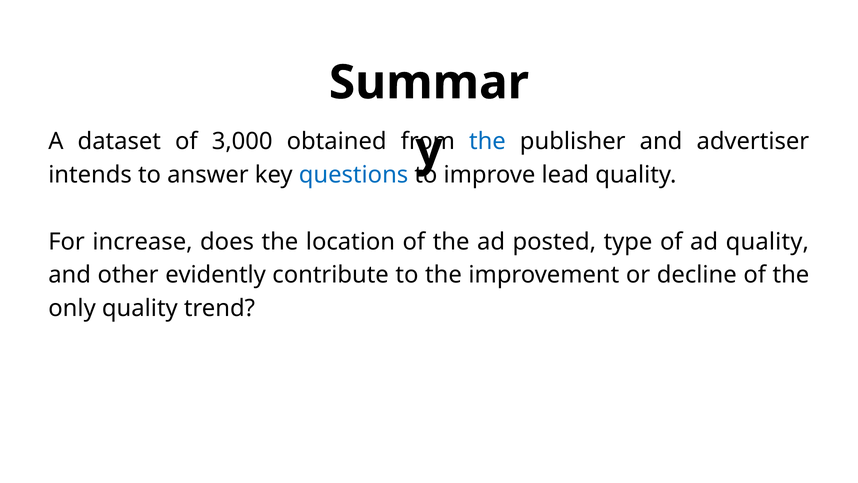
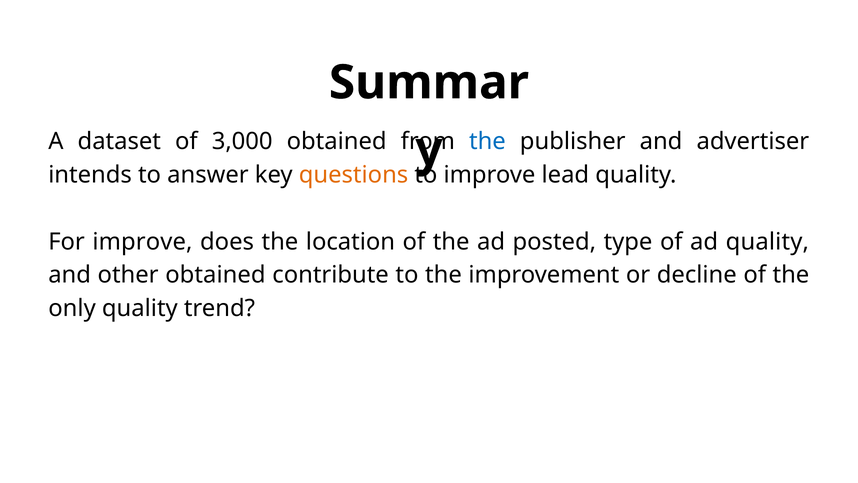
questions colour: blue -> orange
For increase: increase -> improve
other evidently: evidently -> obtained
